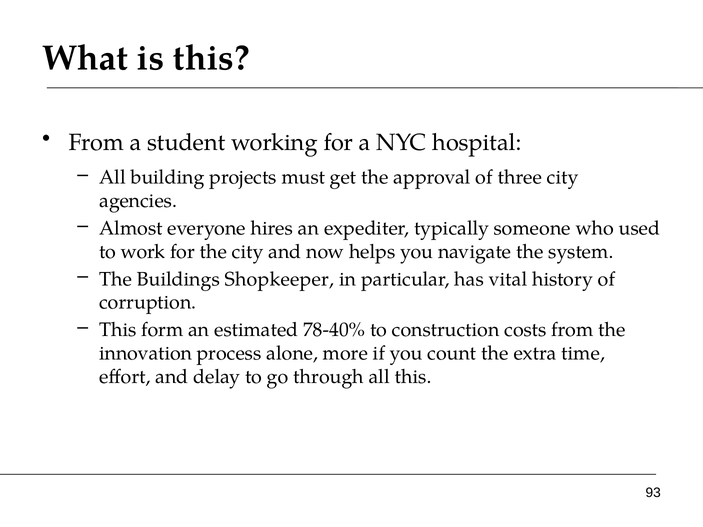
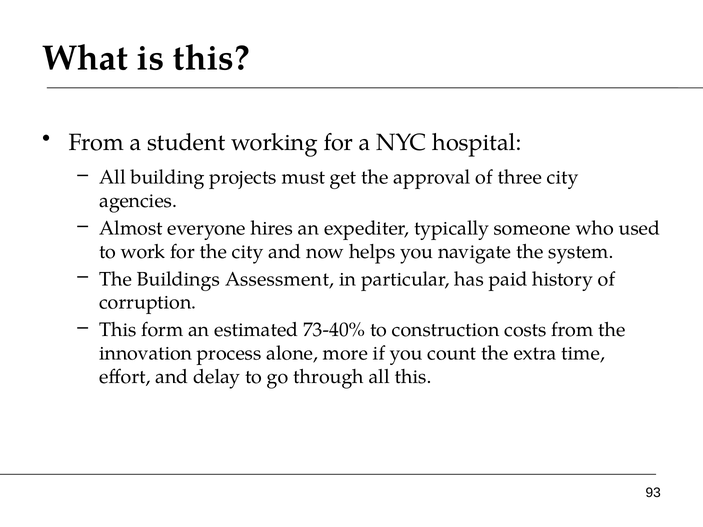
Shopkeeper: Shopkeeper -> Assessment
vital: vital -> paid
78-40%: 78-40% -> 73-40%
